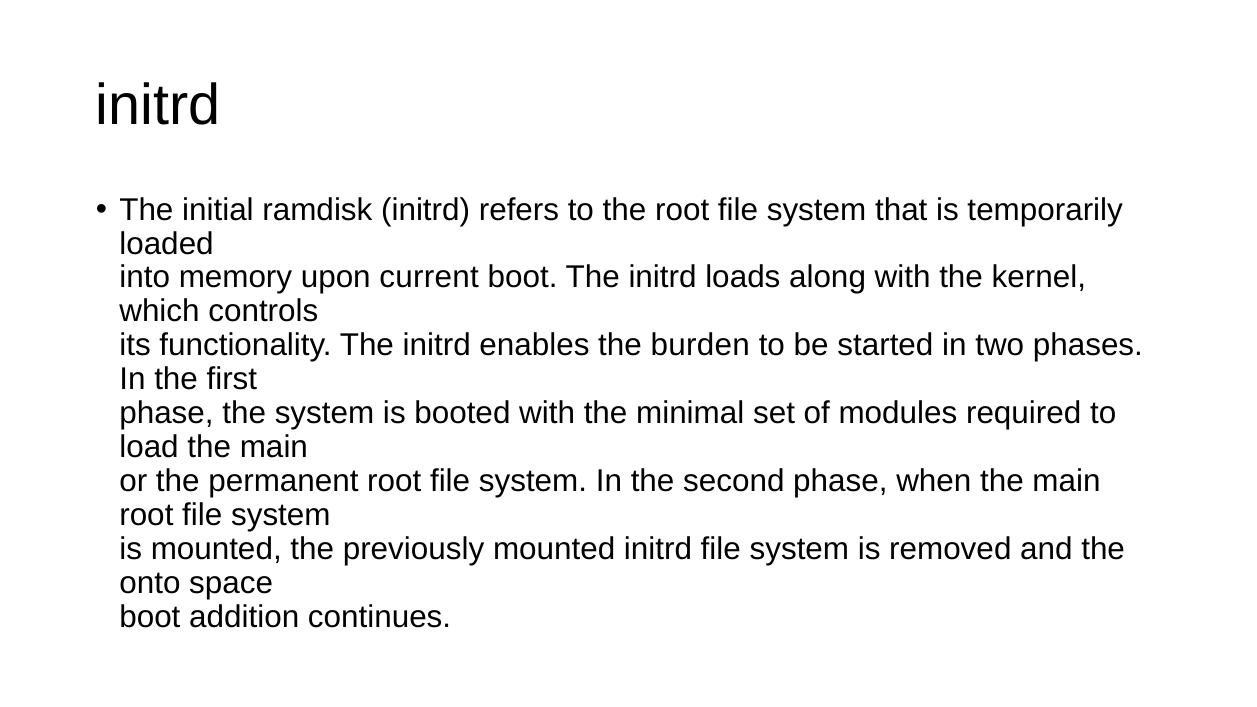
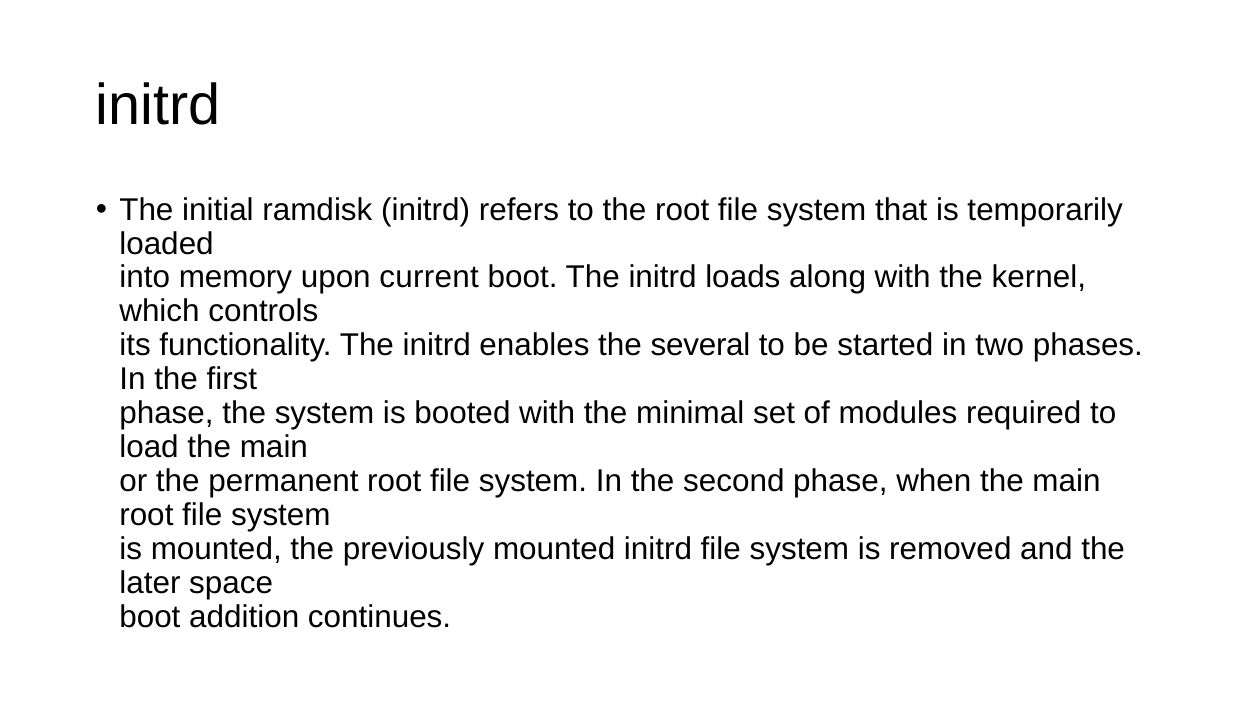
burden: burden -> several
onto: onto -> later
